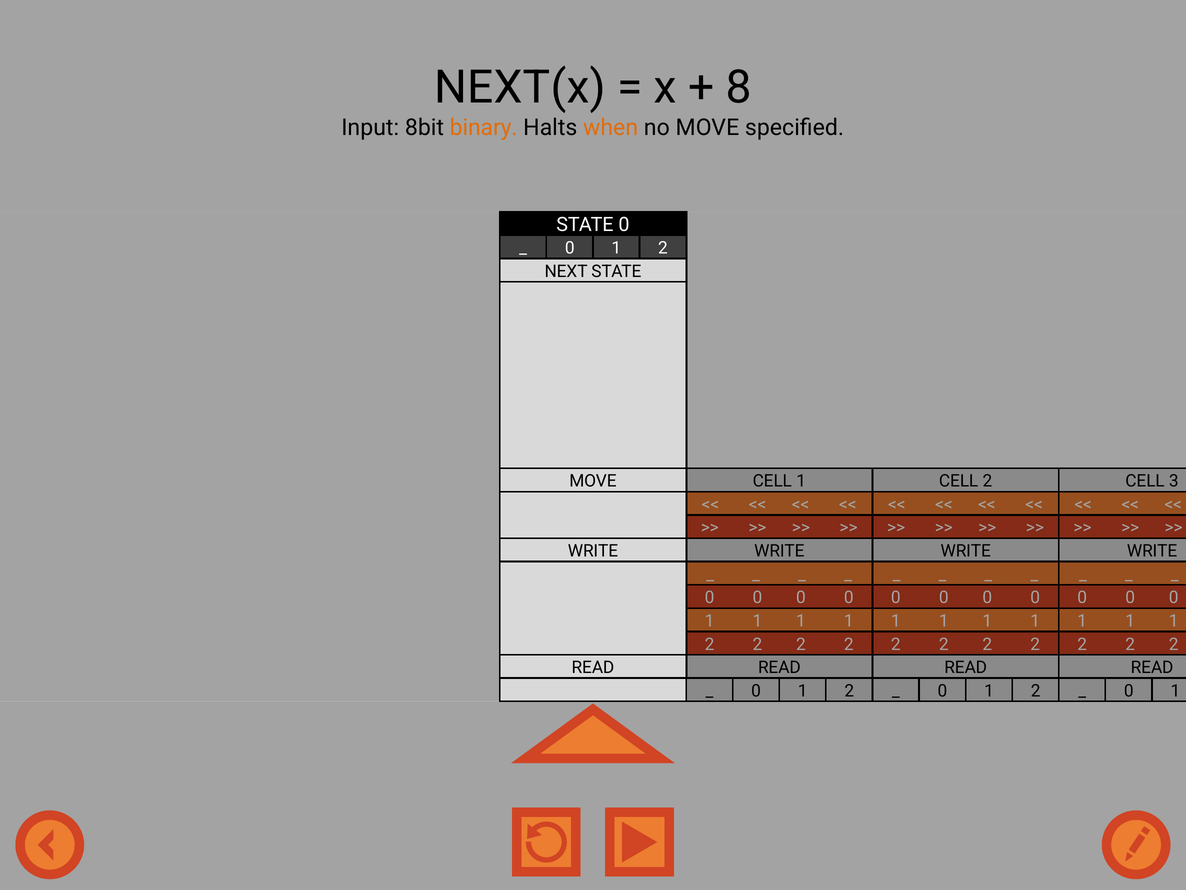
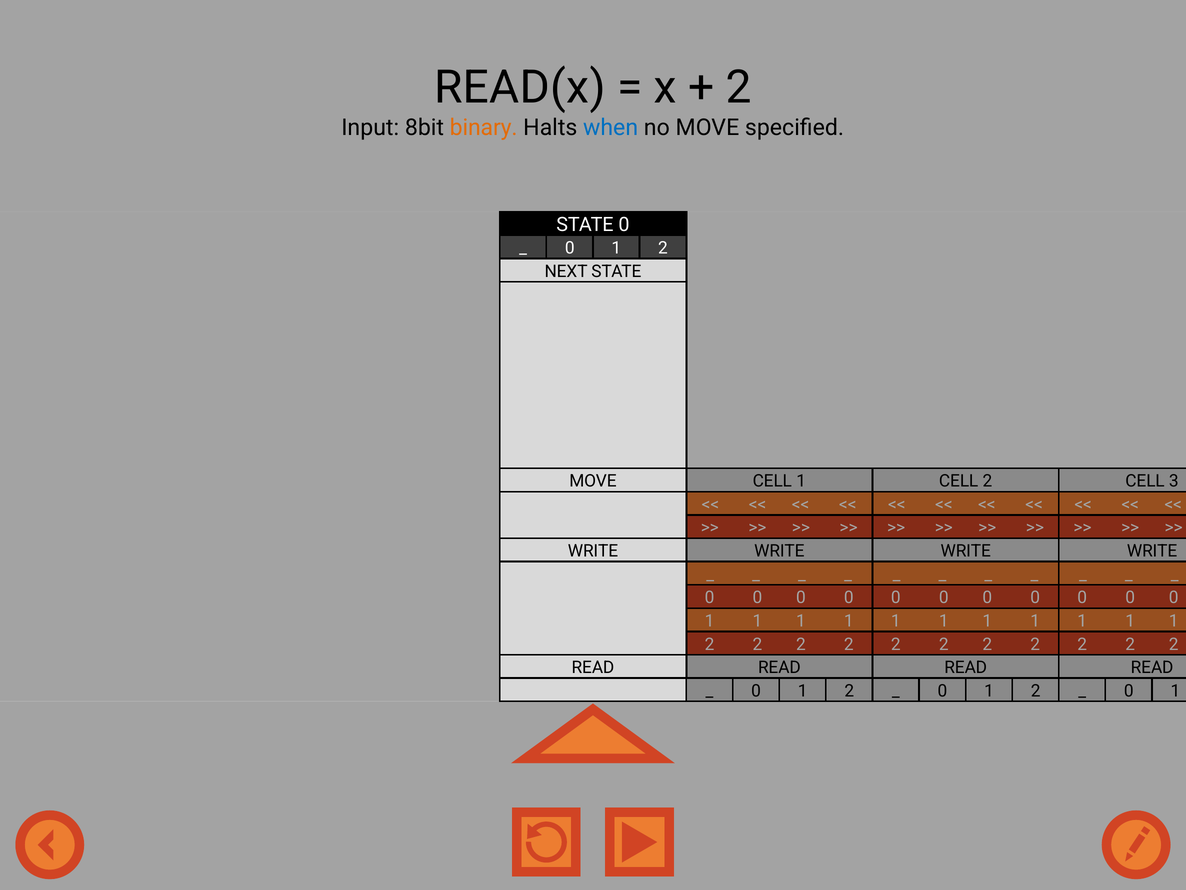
NEXT(x: NEXT(x -> READ(x
8 at (739, 88): 8 -> 2
when colour: orange -> blue
